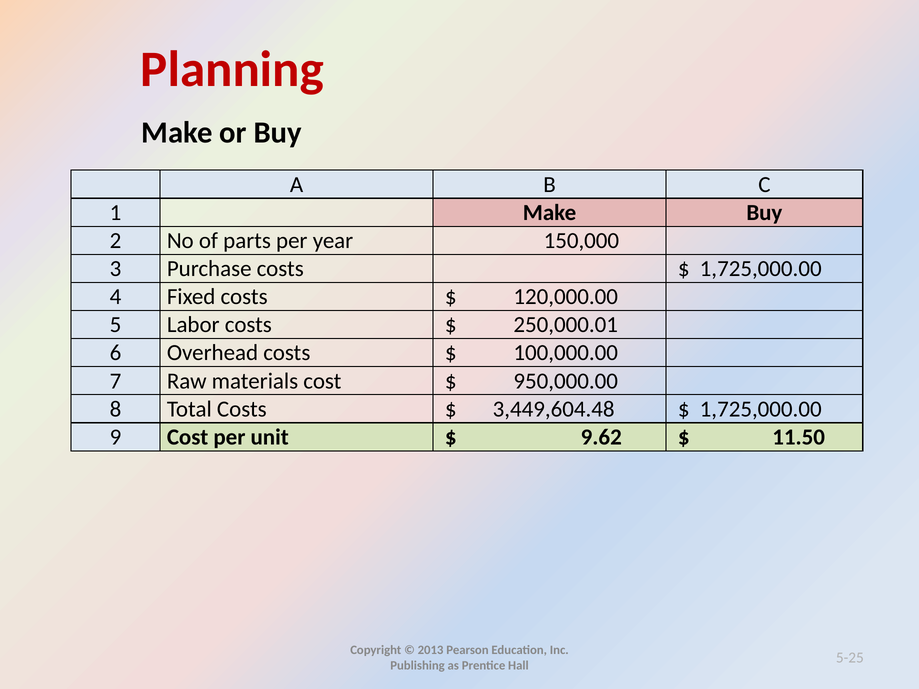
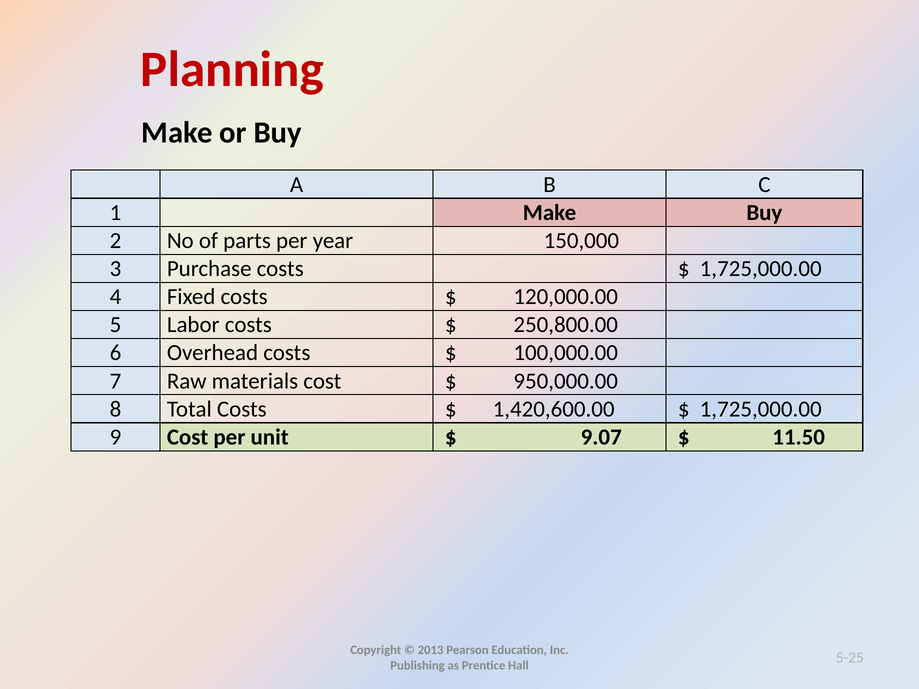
250,000.01: 250,000.01 -> 250,800.00
3,449,604.48: 3,449,604.48 -> 1,420,600.00
9.62: 9.62 -> 9.07
